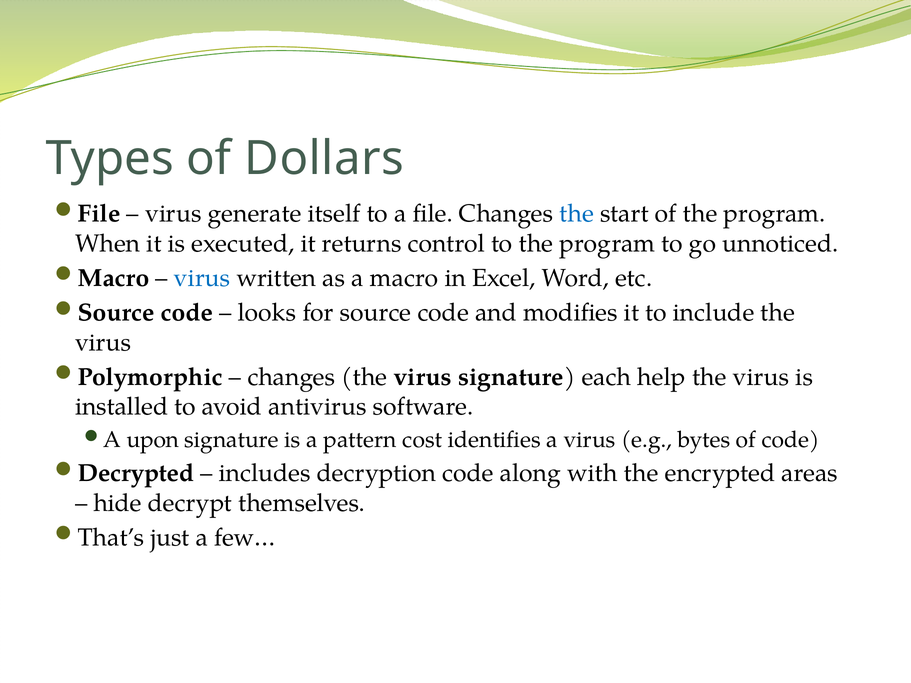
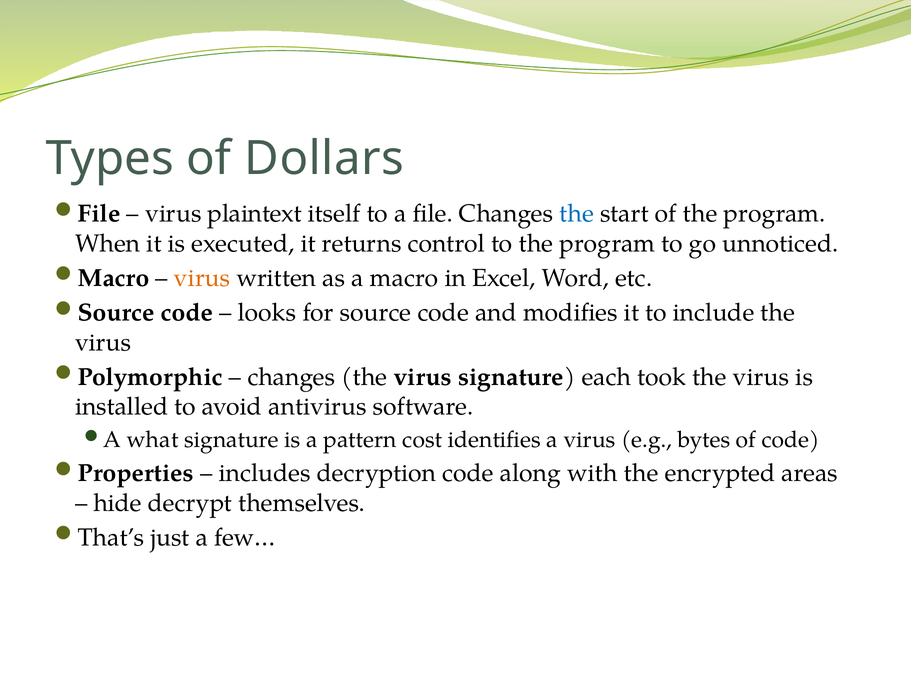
generate: generate -> plaintext
virus at (202, 278) colour: blue -> orange
help: help -> took
upon: upon -> what
Decrypted: Decrypted -> Properties
